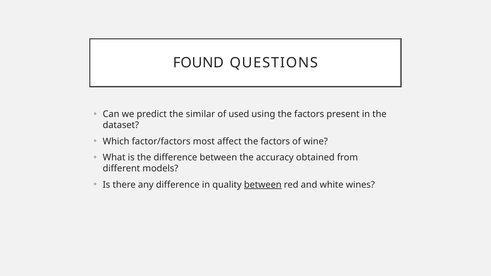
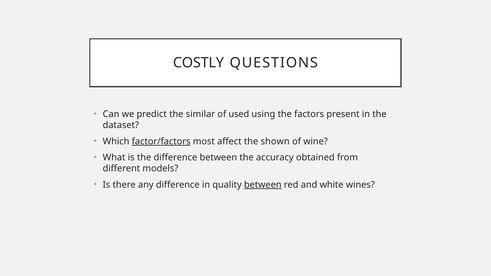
FOUND: FOUND -> COSTLY
factor/factors underline: none -> present
affect the factors: factors -> shown
